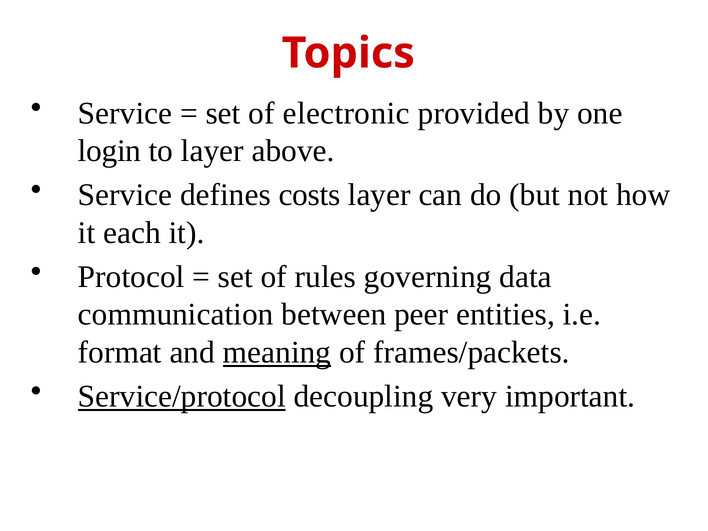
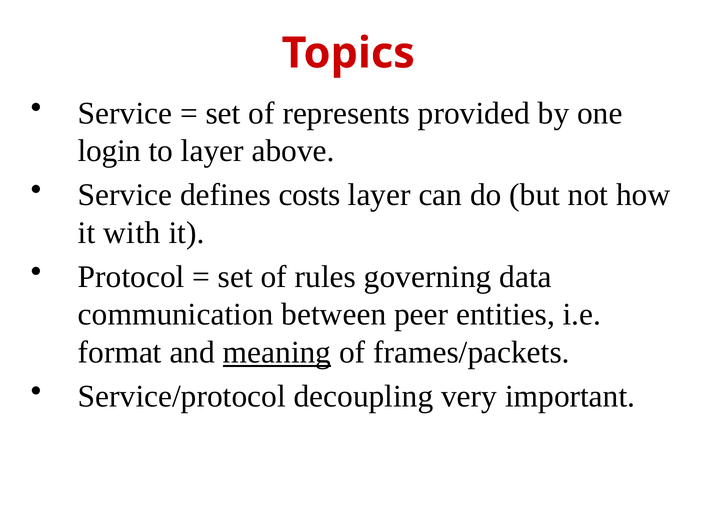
electronic: electronic -> represents
each: each -> with
Service/protocol underline: present -> none
